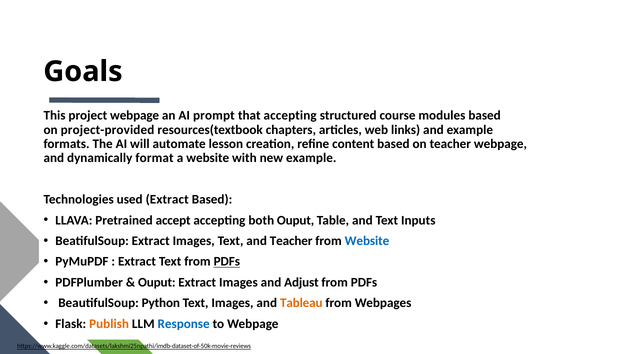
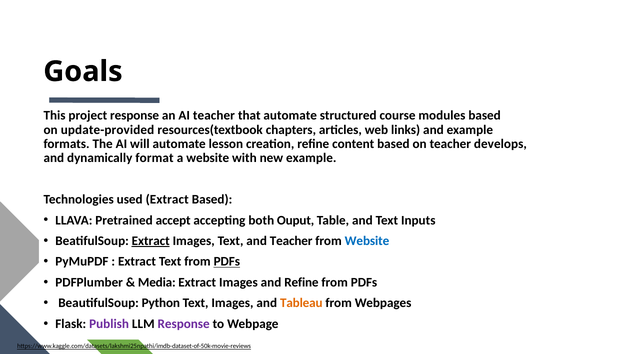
project webpage: webpage -> response
AI prompt: prompt -> teacher
that accepting: accepting -> automate
project-provided: project-provided -> update-provided
teacher webpage: webpage -> develops
Extract at (151, 241) underline: none -> present
Ouput at (157, 283): Ouput -> Media
and Adjust: Adjust -> Refine
Publish colour: orange -> purple
Response at (184, 324) colour: blue -> purple
